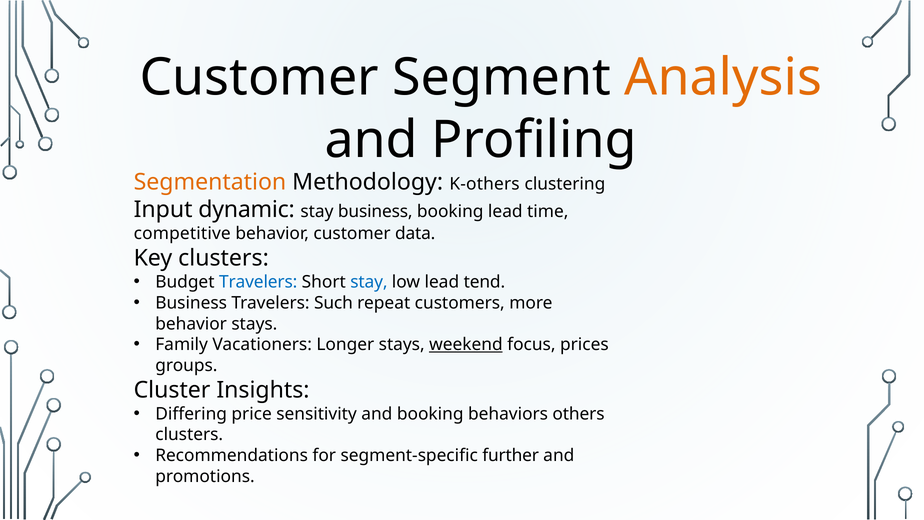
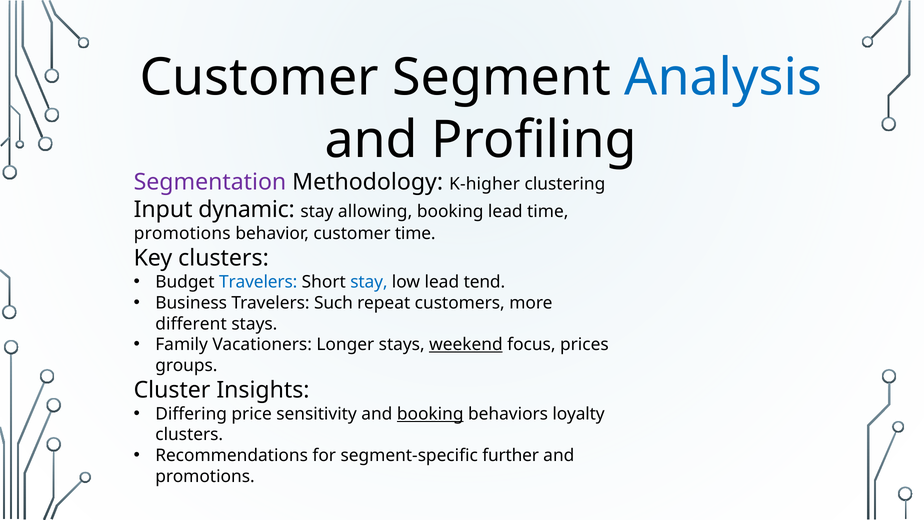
Analysis colour: orange -> blue
Segmentation colour: orange -> purple
K-others: K-others -> K-higher
stay business: business -> allowing
competitive at (182, 234): competitive -> promotions
customer data: data -> time
behavior at (191, 324): behavior -> different
booking at (430, 414) underline: none -> present
others: others -> loyalty
